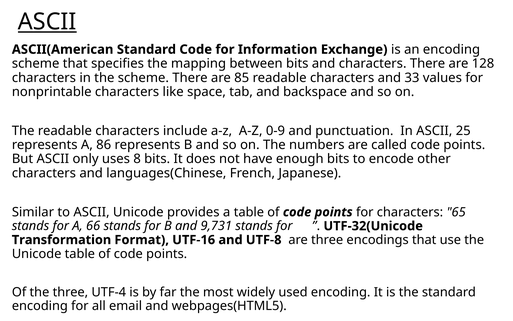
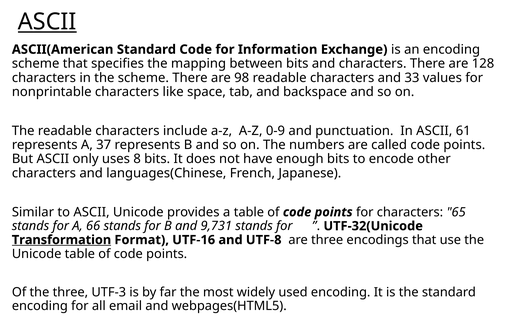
85: 85 -> 98
25: 25 -> 61
86: 86 -> 37
Transformation underline: none -> present
UTF-4: UTF-4 -> UTF-3
